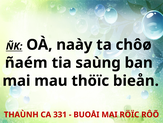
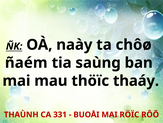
bieån: bieån -> thaáy
